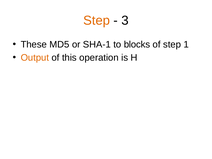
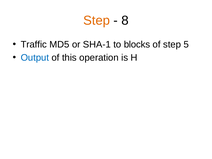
3: 3 -> 8
These: These -> Traffic
1: 1 -> 5
Output colour: orange -> blue
